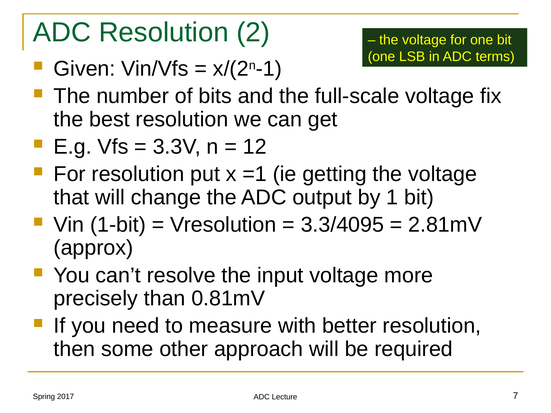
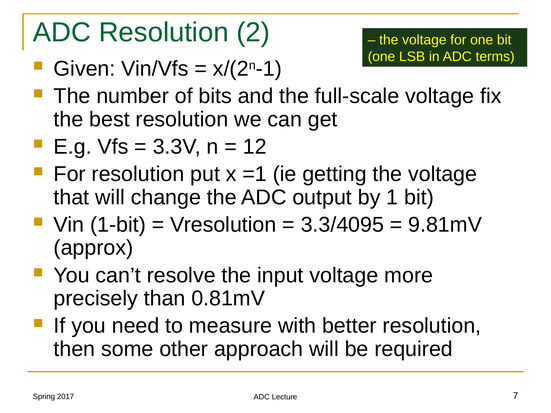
2.81mV: 2.81mV -> 9.81mV
